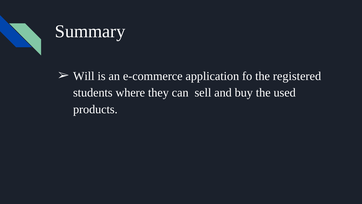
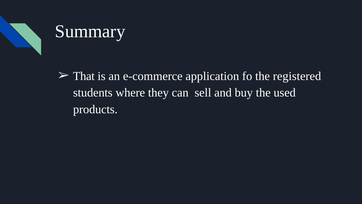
Will: Will -> That
